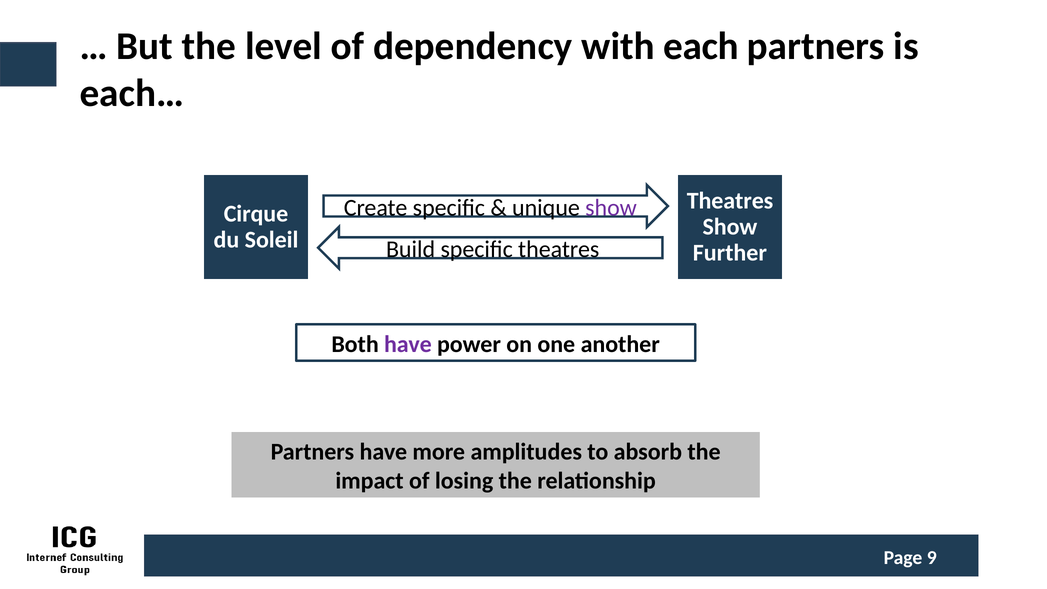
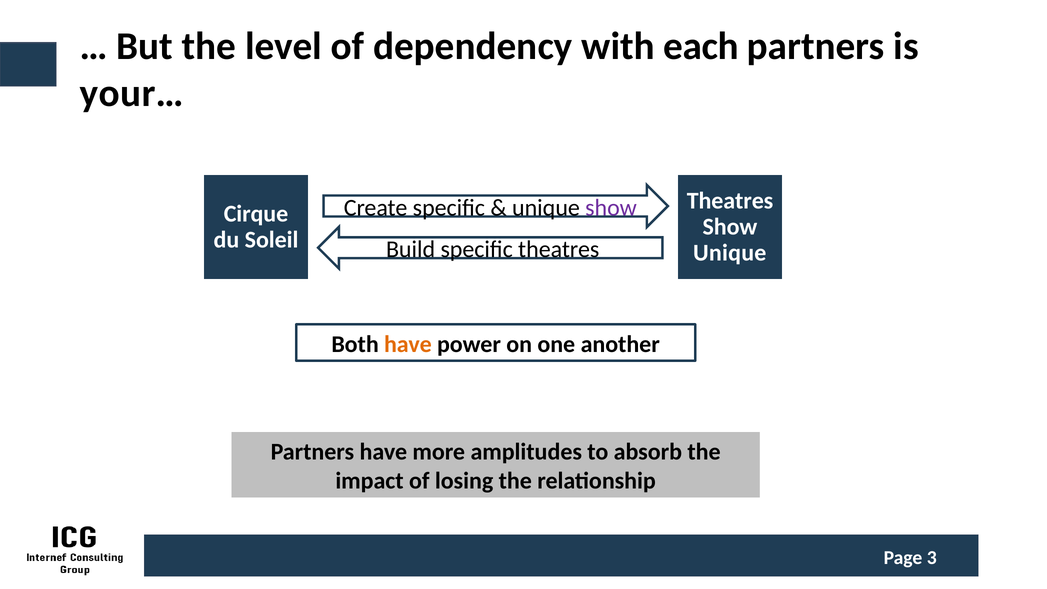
each…: each… -> your…
Further at (730, 253): Further -> Unique
have at (408, 344) colour: purple -> orange
9: 9 -> 3
